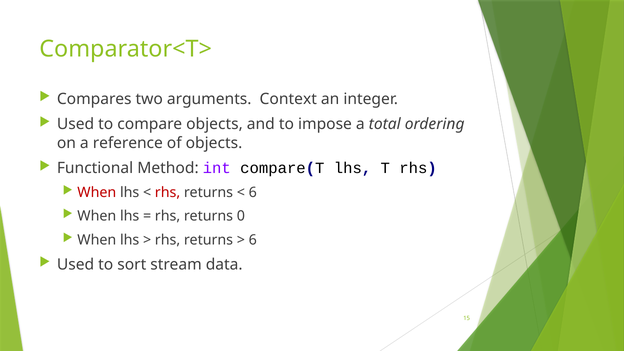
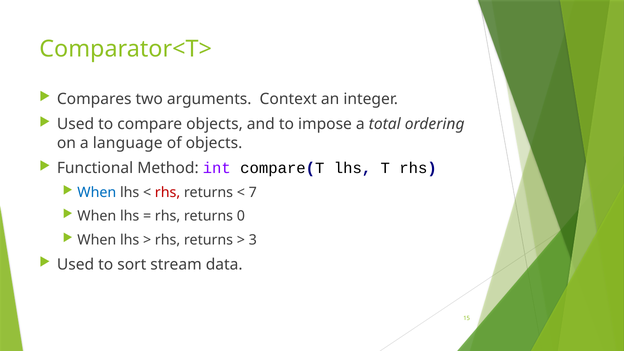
reference: reference -> language
When at (97, 193) colour: red -> blue
6 at (253, 193): 6 -> 7
6 at (253, 240): 6 -> 3
